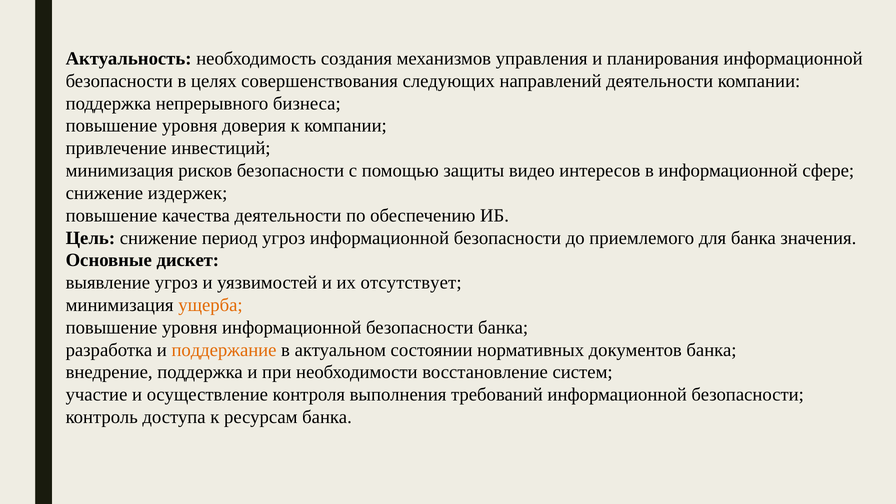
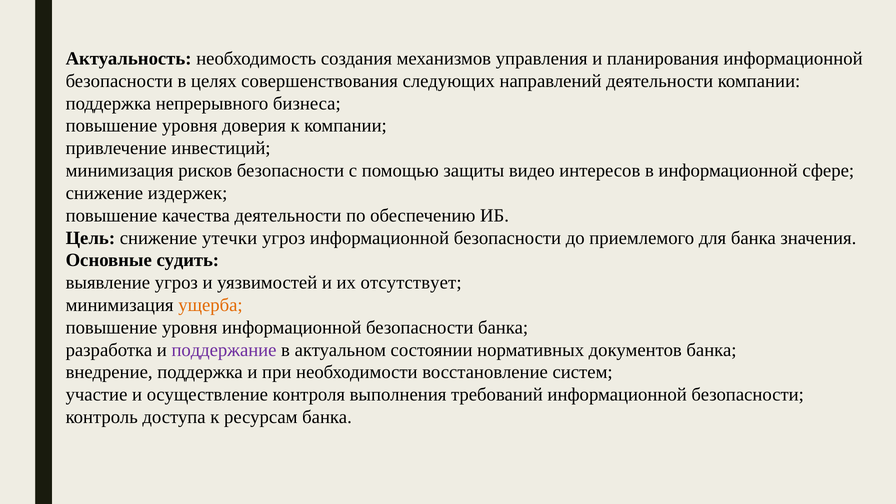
период: период -> утечки
дискет: дискет -> судить
поддержание colour: orange -> purple
